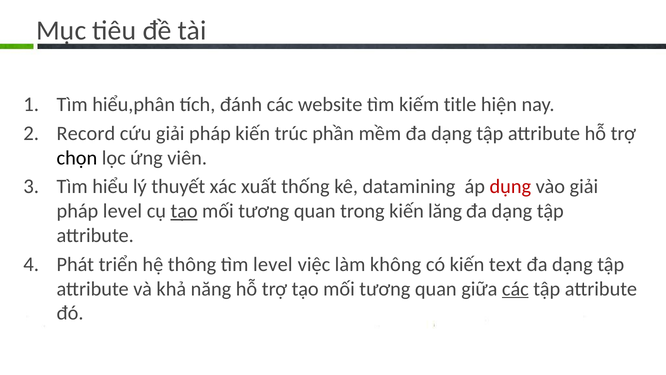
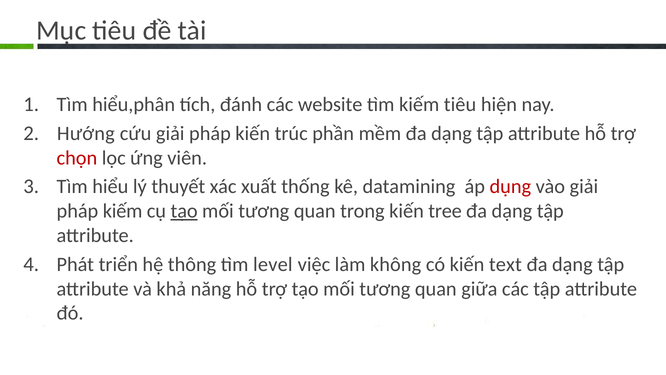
kiếm title: title -> tiêu
Record: Record -> Hướng
chọn colour: black -> red
pháp level: level -> kiếm
lăng: lăng -> tree
các at (515, 289) underline: present -> none
